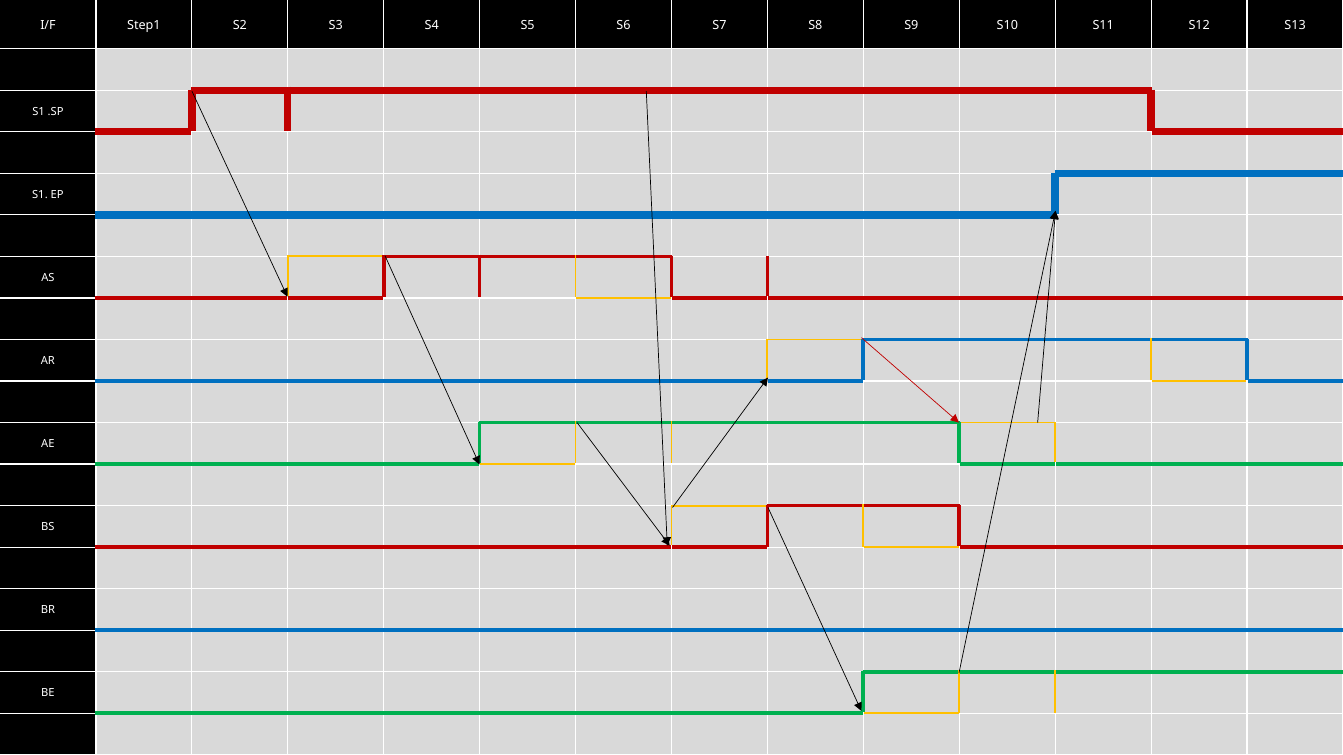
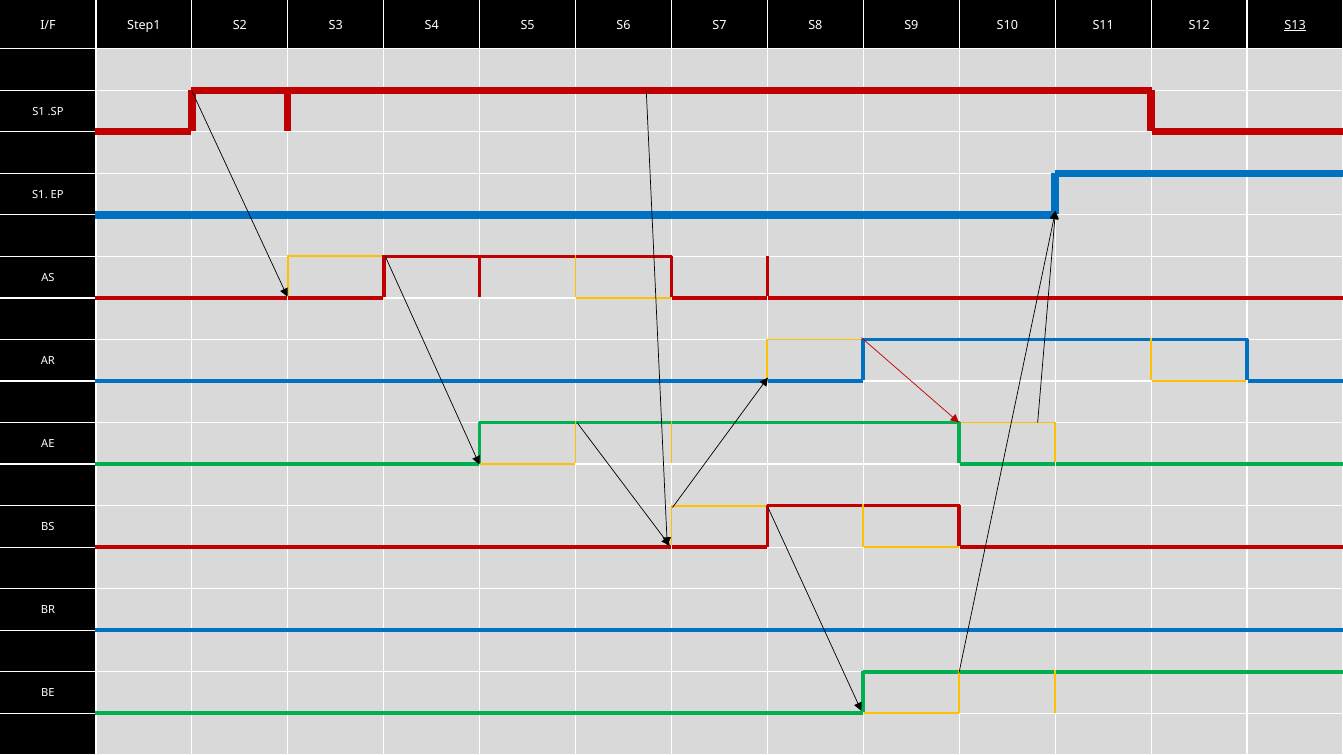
S13 underline: none -> present
